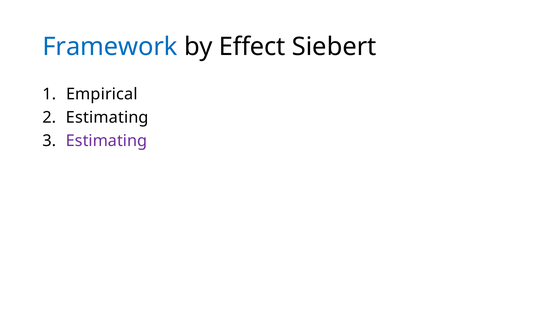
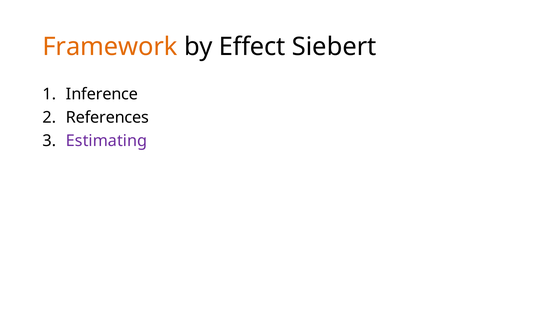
Framework colour: blue -> orange
Empirical: Empirical -> Inference
Estimating at (107, 118): Estimating -> References
